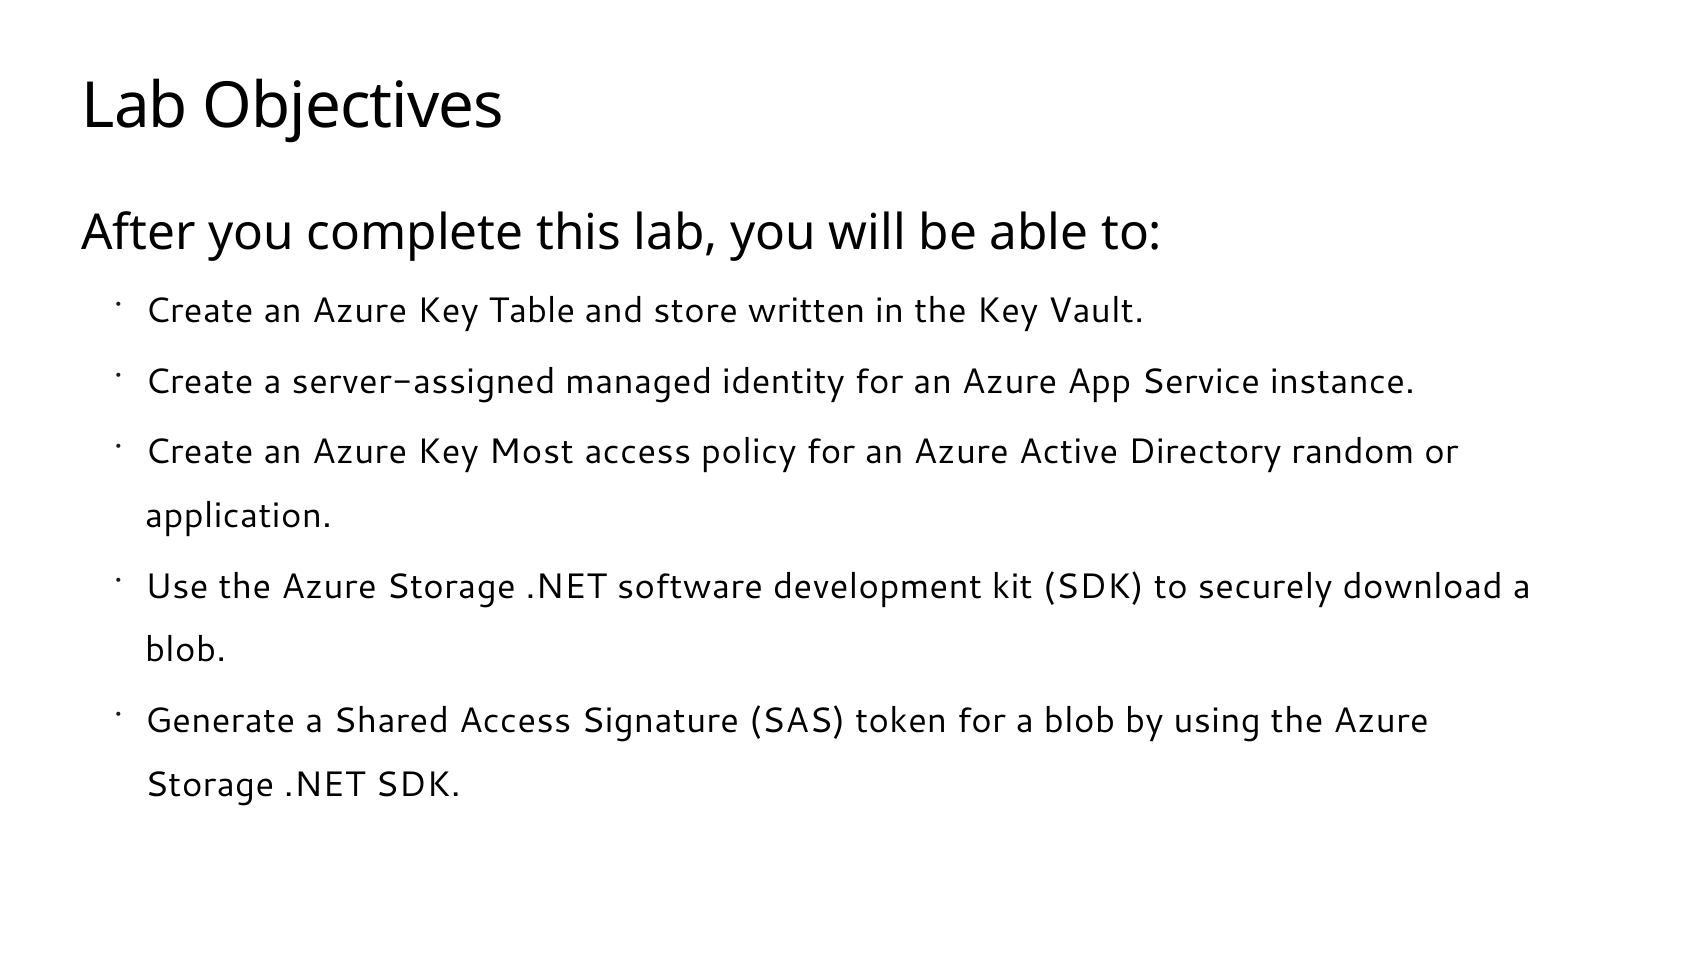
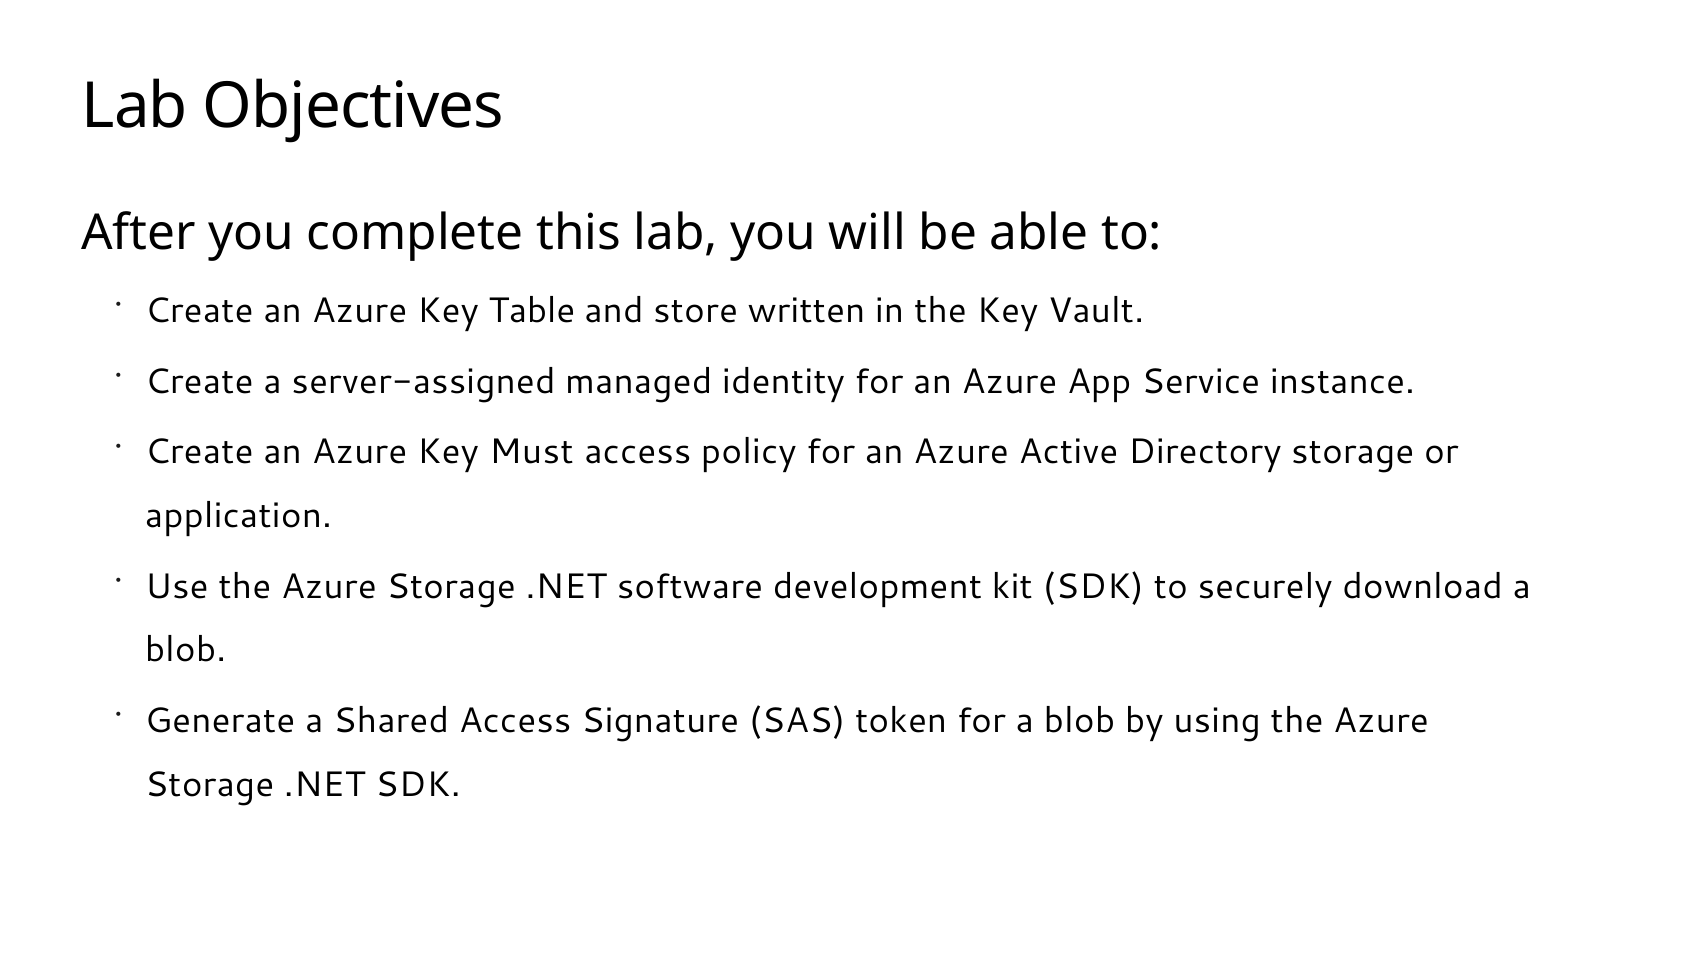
Most: Most -> Must
Directory random: random -> storage
